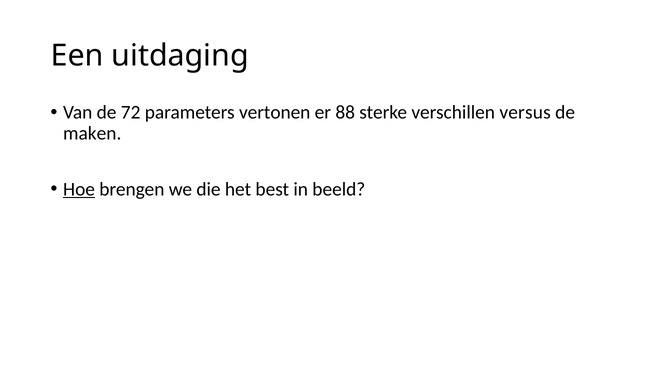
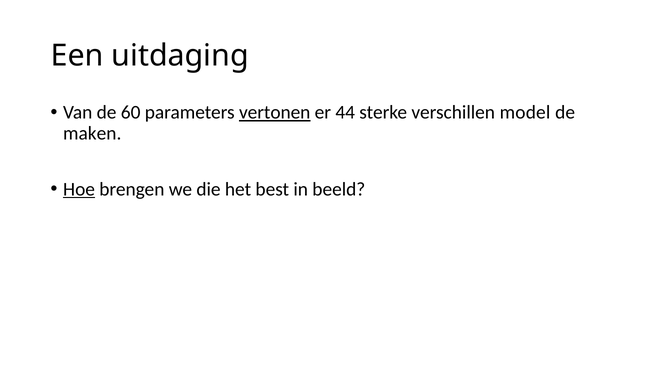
72: 72 -> 60
vertonen underline: none -> present
88: 88 -> 44
versus: versus -> model
